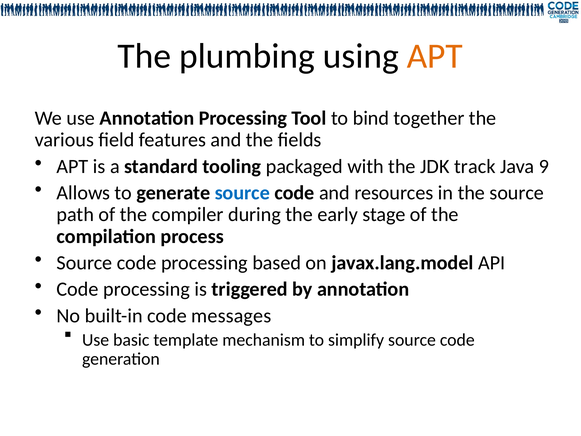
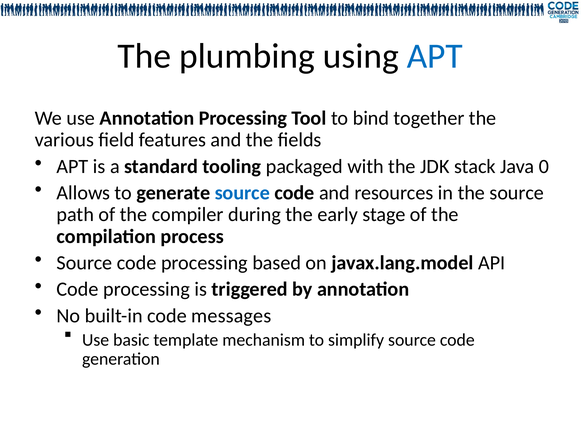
APT at (435, 56) colour: orange -> blue
track: track -> stack
9: 9 -> 0
